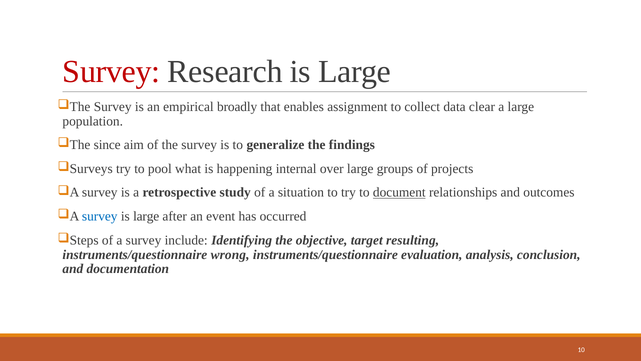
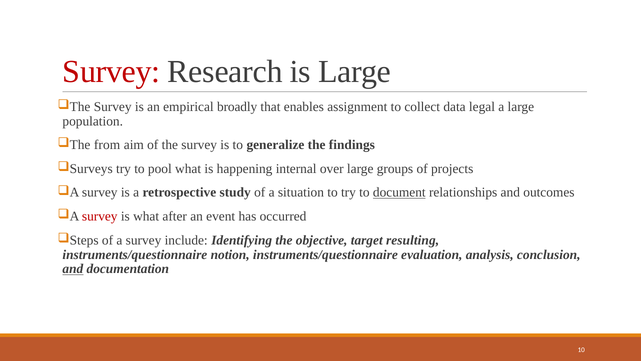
clear: clear -> legal
since: since -> from
survey at (100, 216) colour: blue -> red
large at (146, 216): large -> what
wrong: wrong -> notion
and at (73, 269) underline: none -> present
